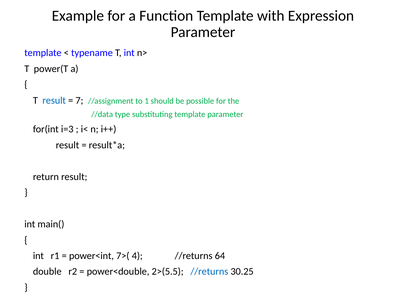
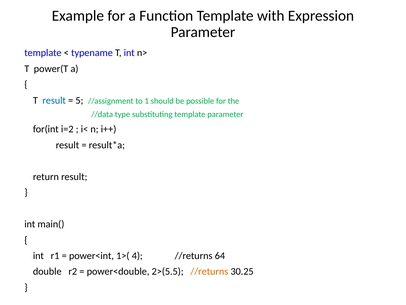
7: 7 -> 5
i=3: i=3 -> i=2
7>(: 7>( -> 1>(
//returns at (209, 271) colour: blue -> orange
